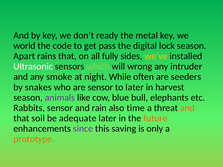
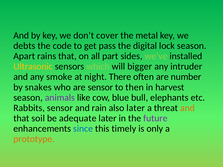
ready: ready -> cover
world: world -> debts
fully: fully -> part
we’ve colour: yellow -> light green
Ultrasonic colour: white -> yellow
wrong: wrong -> bigger
While: While -> There
seeders: seeders -> number
to later: later -> then
also time: time -> later
future colour: orange -> purple
since colour: purple -> blue
saving: saving -> timely
